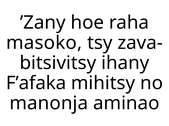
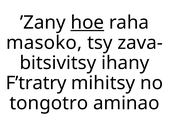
hoe underline: none -> present
F’afaka: F’afaka -> F’tratry
manonja: manonja -> tongotro
